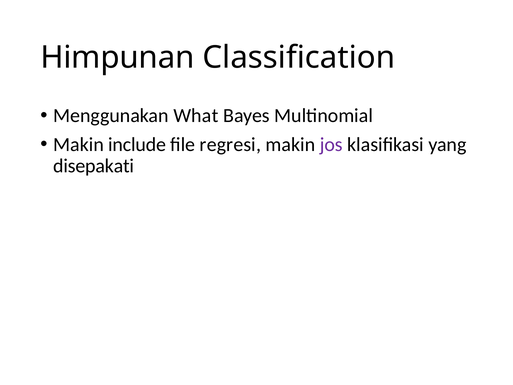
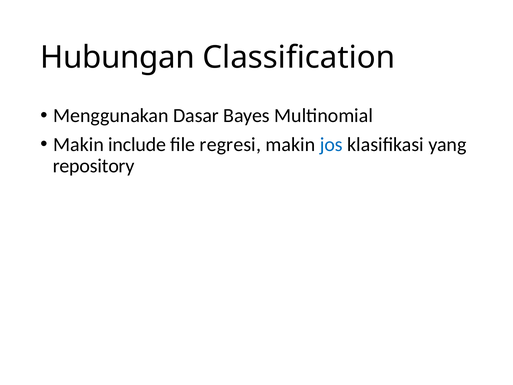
Himpunan: Himpunan -> Hubungan
What: What -> Dasar
jos colour: purple -> blue
disepakati: disepakati -> repository
